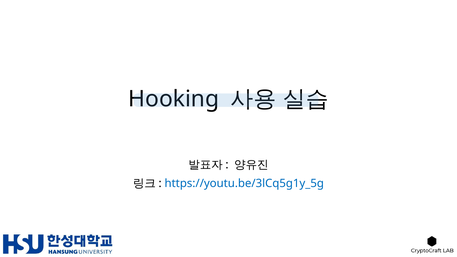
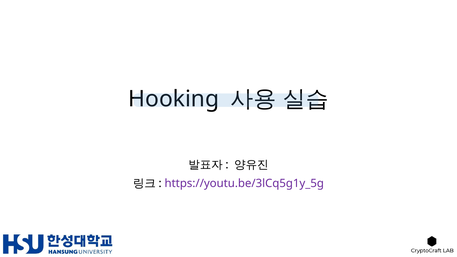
https://youtu.be/3lCq5g1y_5g colour: blue -> purple
